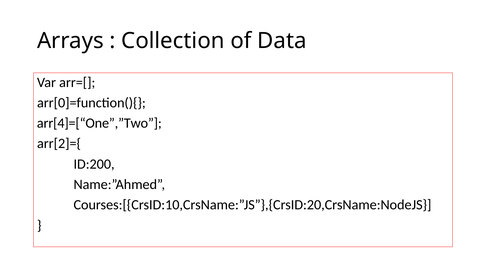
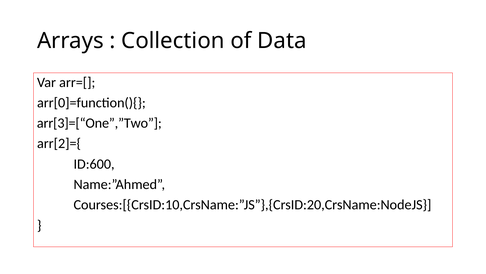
arr[4]=[“One”,”Two: arr[4]=[“One”,”Two -> arr[3]=[“One”,”Two
ID:200: ID:200 -> ID:600
